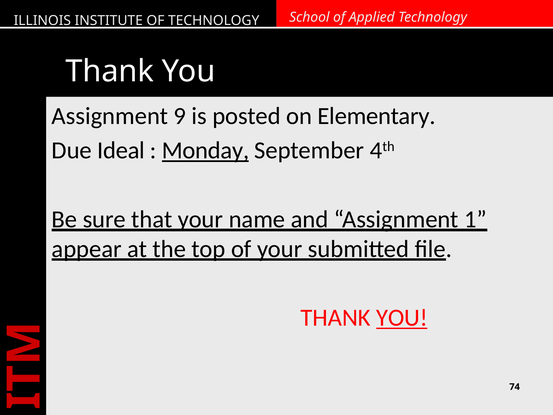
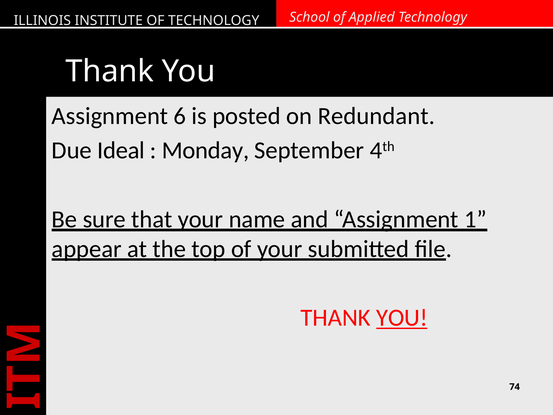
9: 9 -> 6
Elementary: Elementary -> Redundant
Monday underline: present -> none
